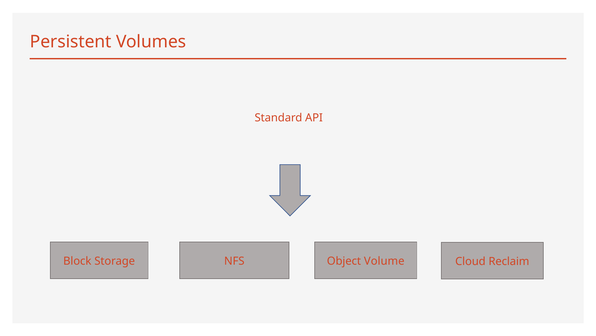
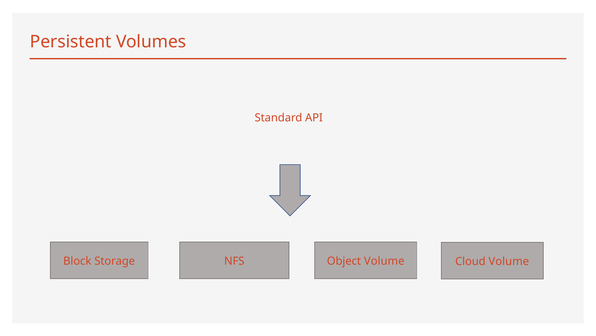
Cloud Reclaim: Reclaim -> Volume
